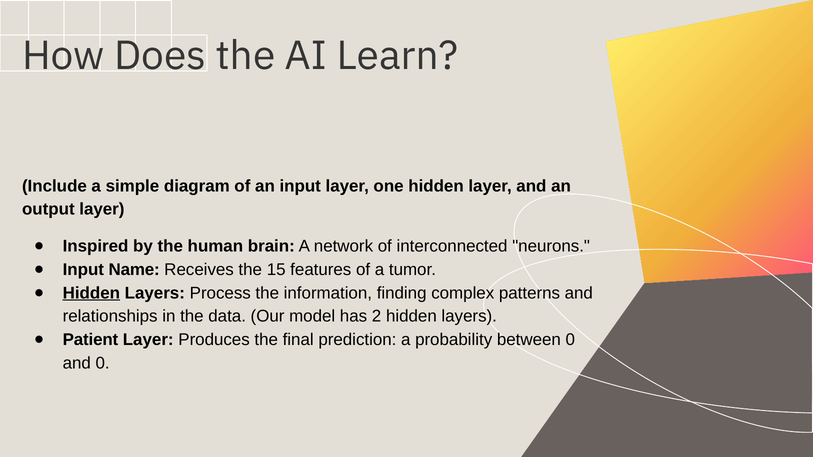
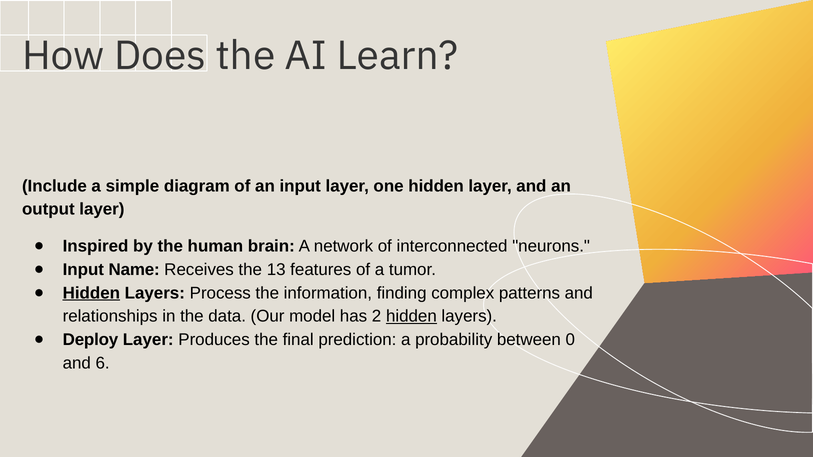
15: 15 -> 13
hidden at (411, 317) underline: none -> present
Patient: Patient -> Deploy
and 0: 0 -> 6
